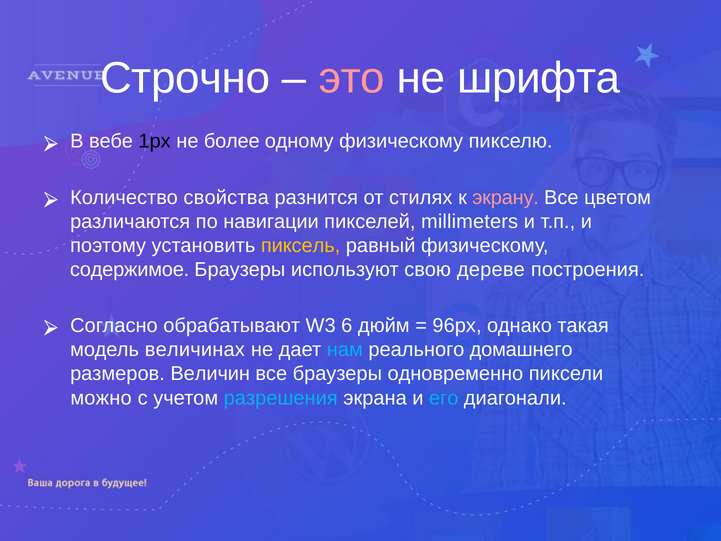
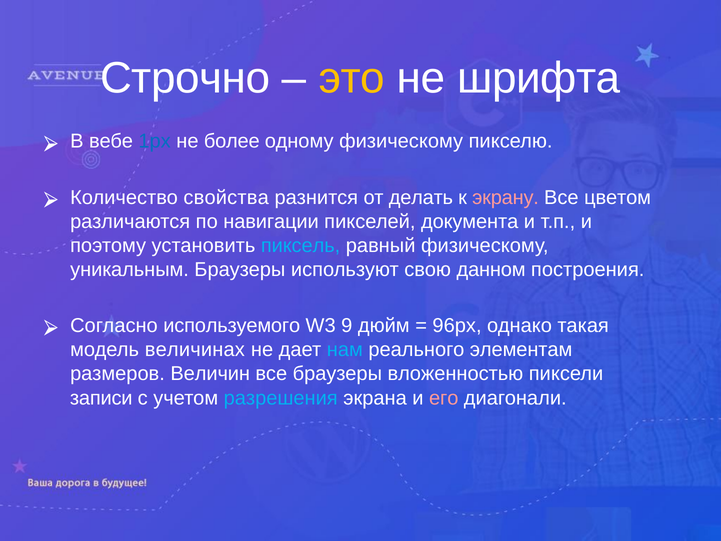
это colour: pink -> yellow
1px colour: black -> blue
стилях: стилях -> делать
millimeters: millimeters -> документа
пиксель colour: yellow -> light blue
содержимое: содержимое -> уникальным
дереве: дереве -> данном
обрабатывают: обрабатывают -> используемого
6: 6 -> 9
домашнего: домашнего -> элементам
одновременно: одновременно -> вложенностью
можно: можно -> записи
его colour: light blue -> pink
